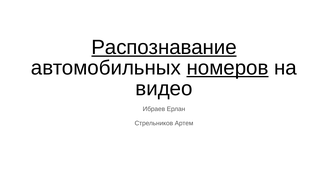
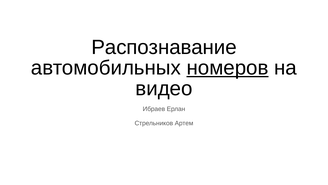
Распознавание underline: present -> none
